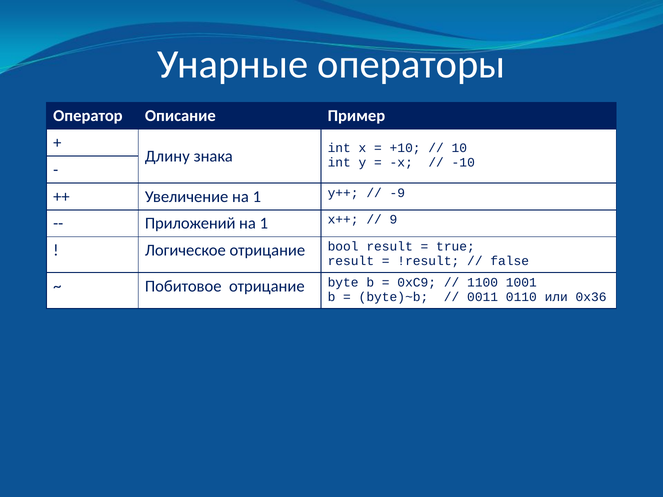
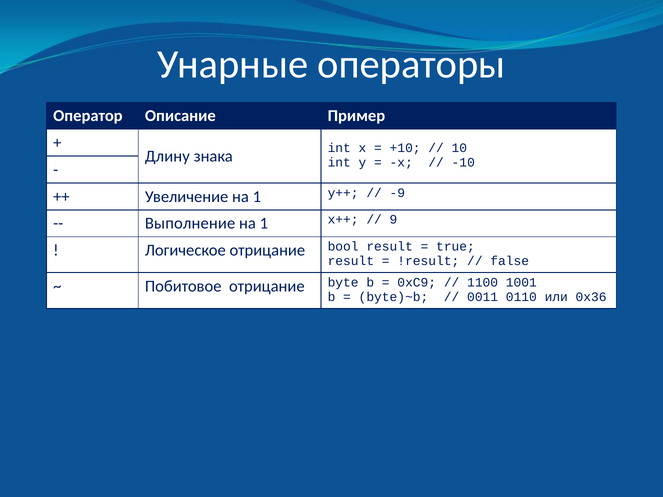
Приложений: Приложений -> Выполнение
